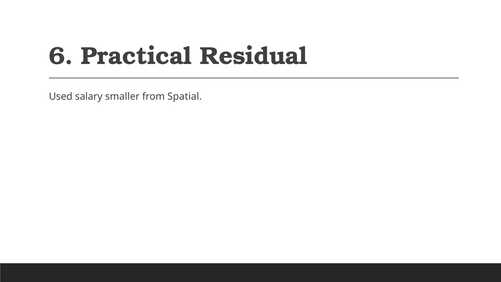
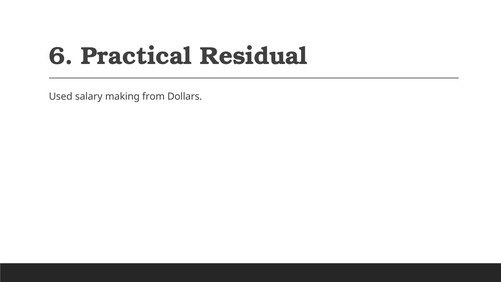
smaller: smaller -> making
Spatial: Spatial -> Dollars
